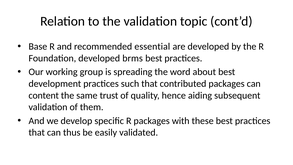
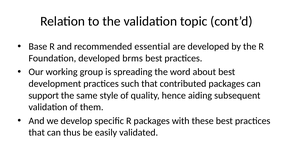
content: content -> support
trust: trust -> style
